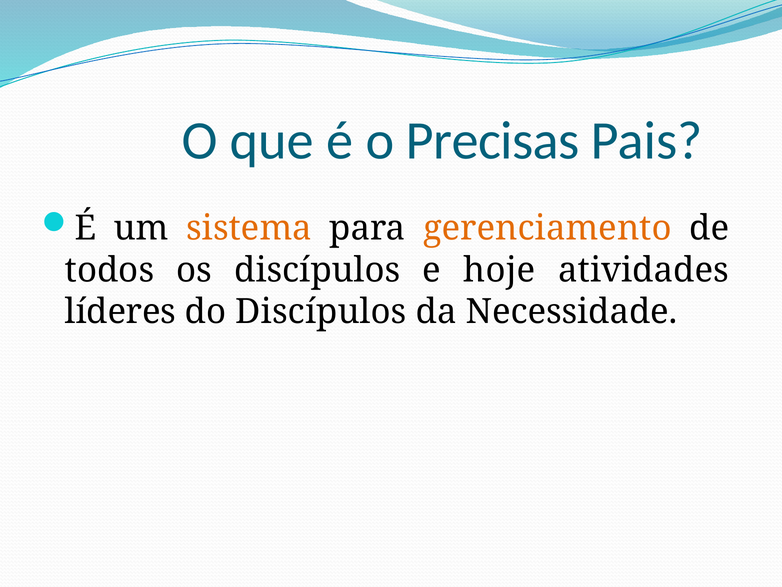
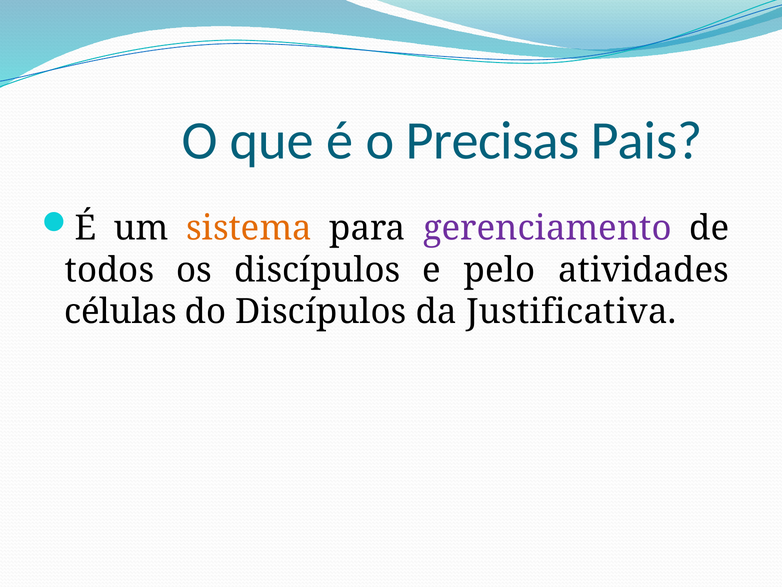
gerenciamento colour: orange -> purple
hoje: hoje -> pelo
líderes: líderes -> células
Necessidade: Necessidade -> Justificativa
